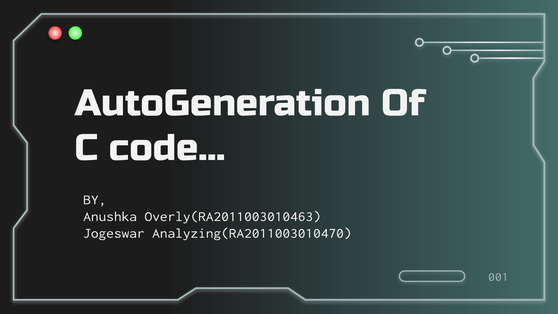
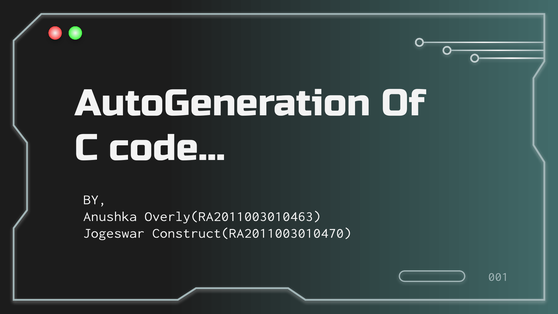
Analyzing(RA2011003010470: Analyzing(RA2011003010470 -> Construct(RA2011003010470
